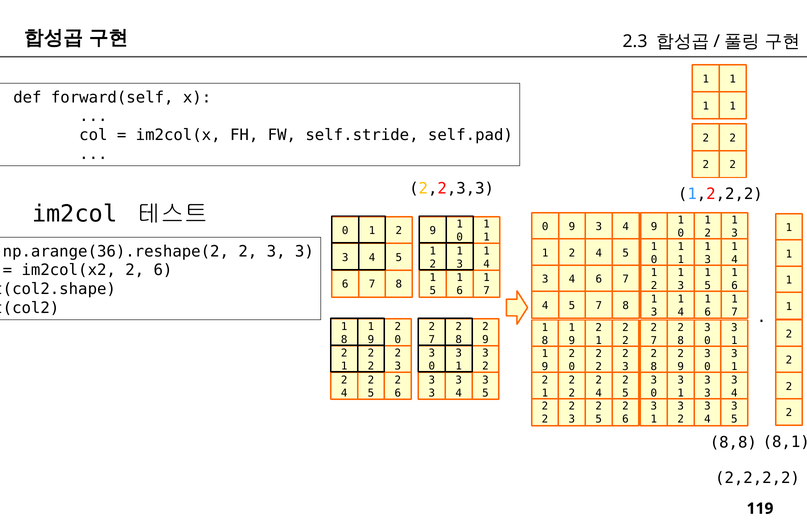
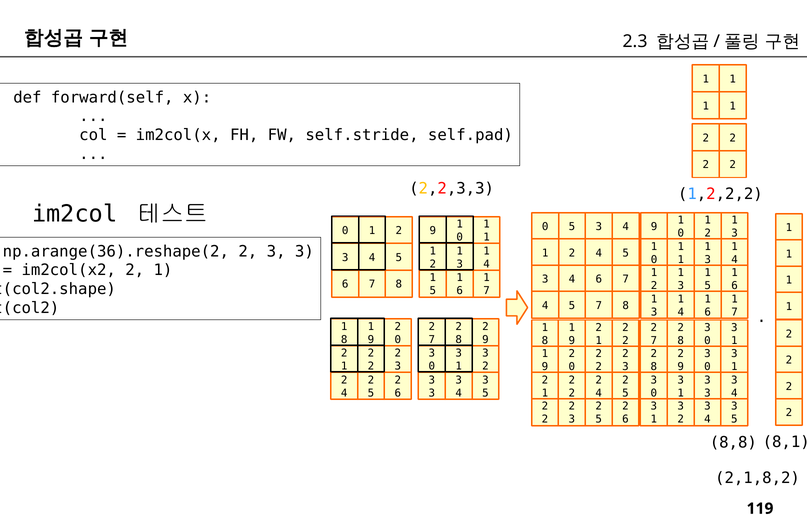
0 9: 9 -> 5
im2col(x2 2 6: 6 -> 1
2,2,2,2: 2,2,2,2 -> 2,1,8,2
